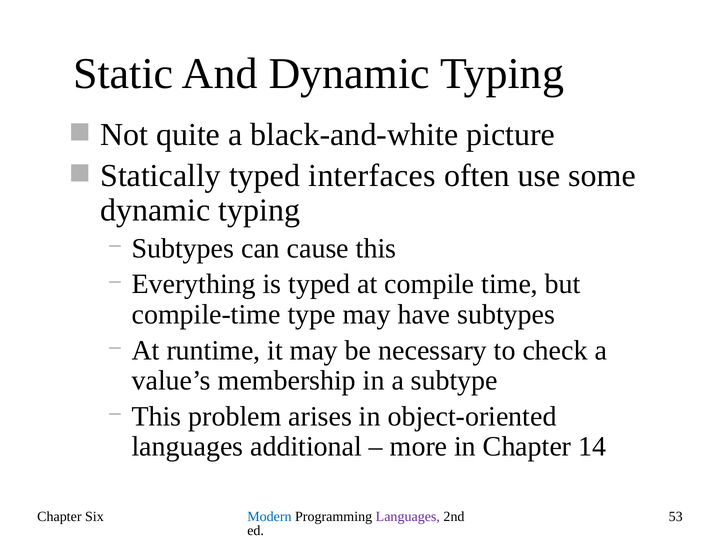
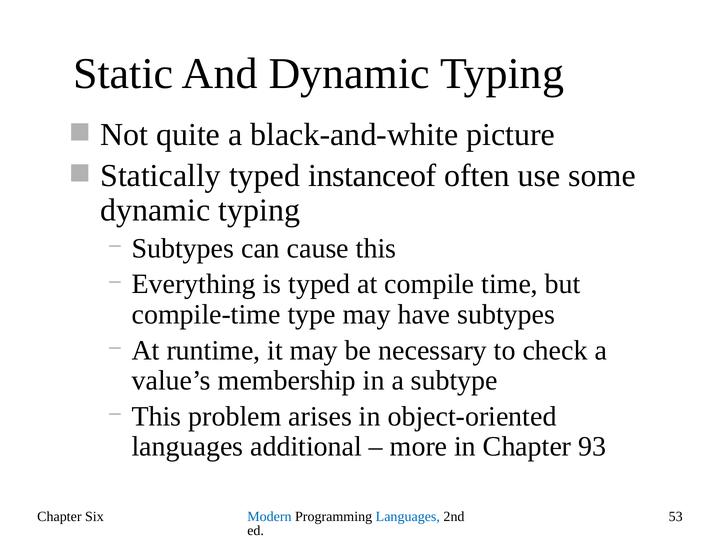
interfaces: interfaces -> instanceof
14: 14 -> 93
Languages at (408, 517) colour: purple -> blue
